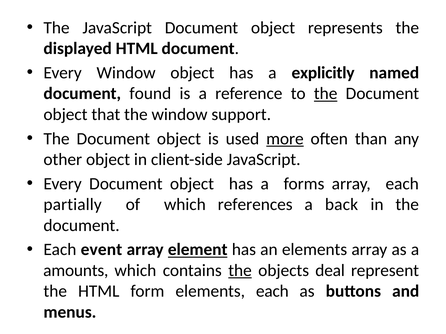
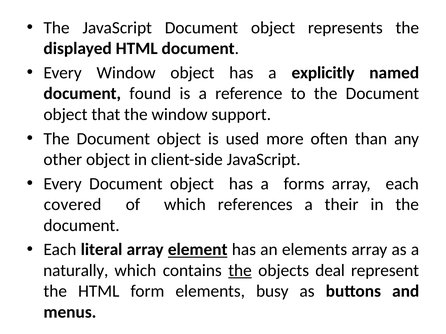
the at (326, 94) underline: present -> none
more underline: present -> none
partially: partially -> covered
back: back -> their
event: event -> literal
amounts: amounts -> naturally
elements each: each -> busy
